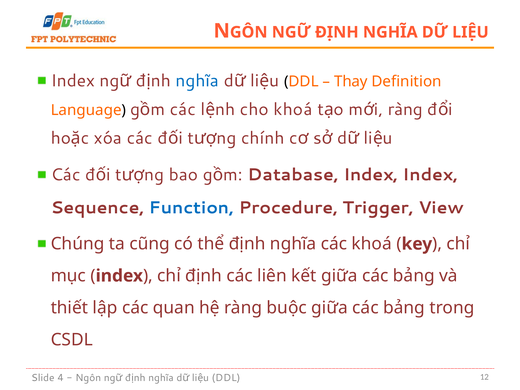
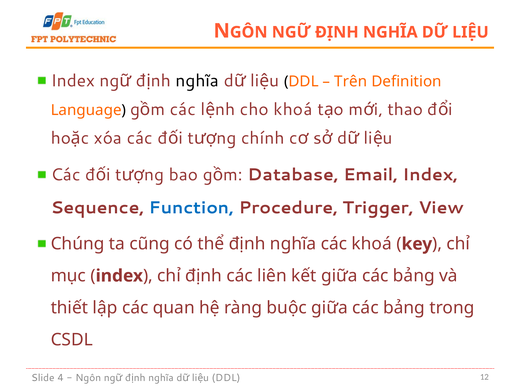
nghĩa at (197, 81) colour: blue -> black
Thay: Thay -> Trên
ràng at (405, 109): ràng -> thao
Database Index: Index -> Email
